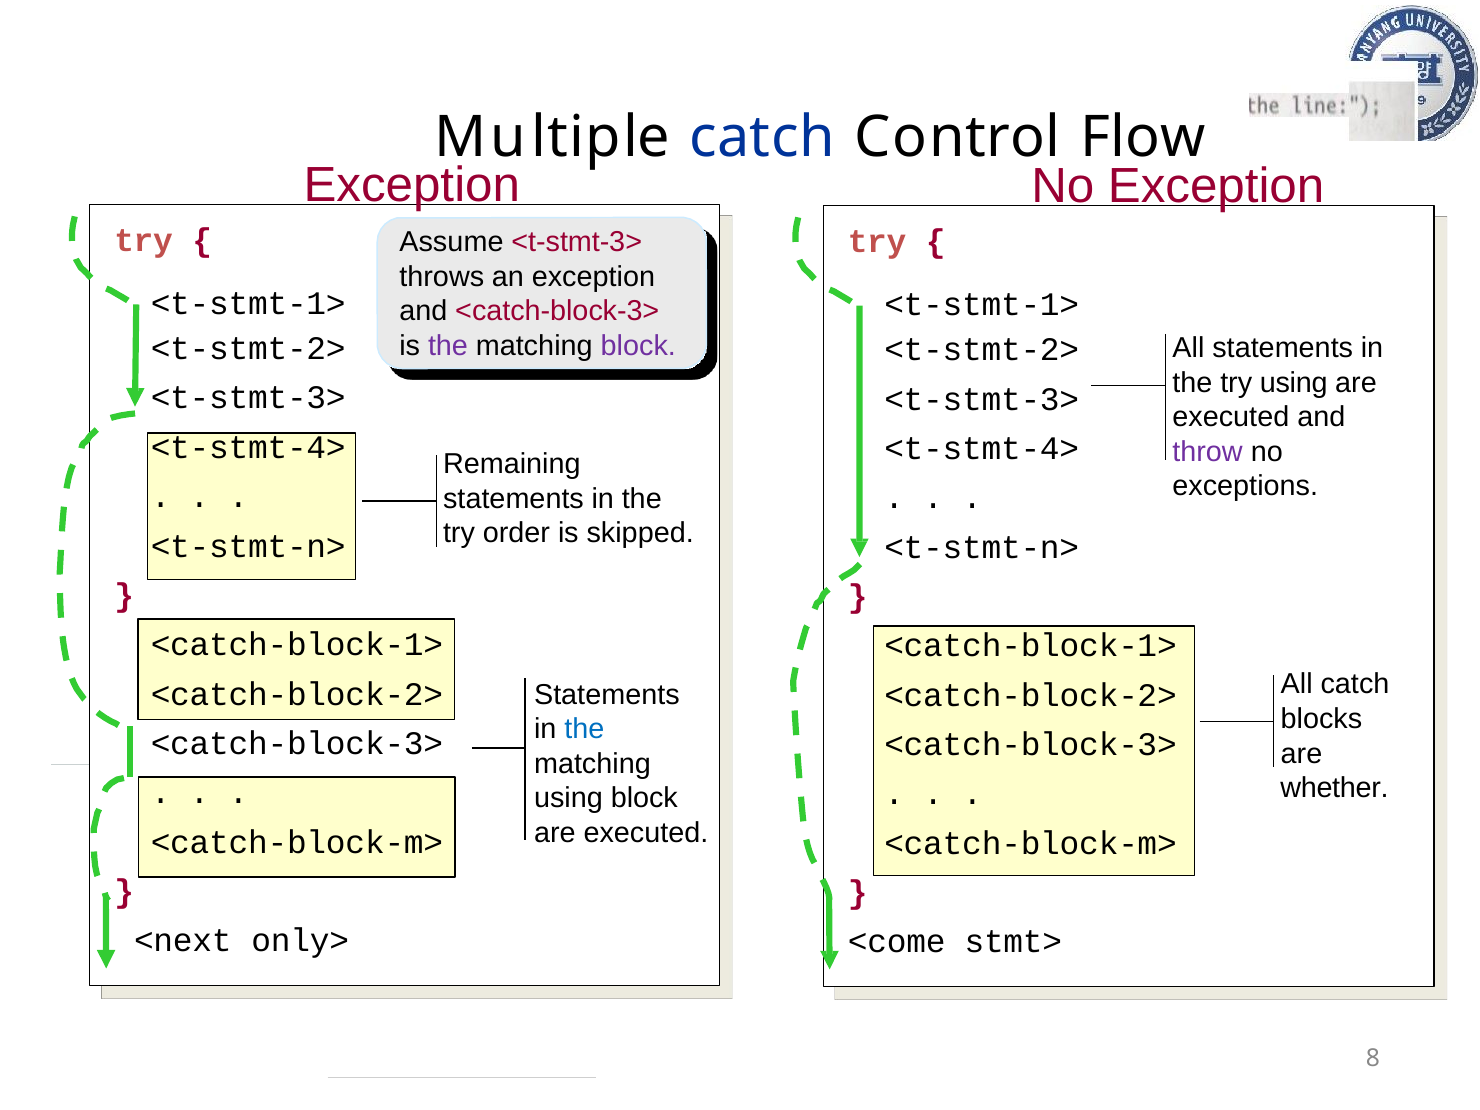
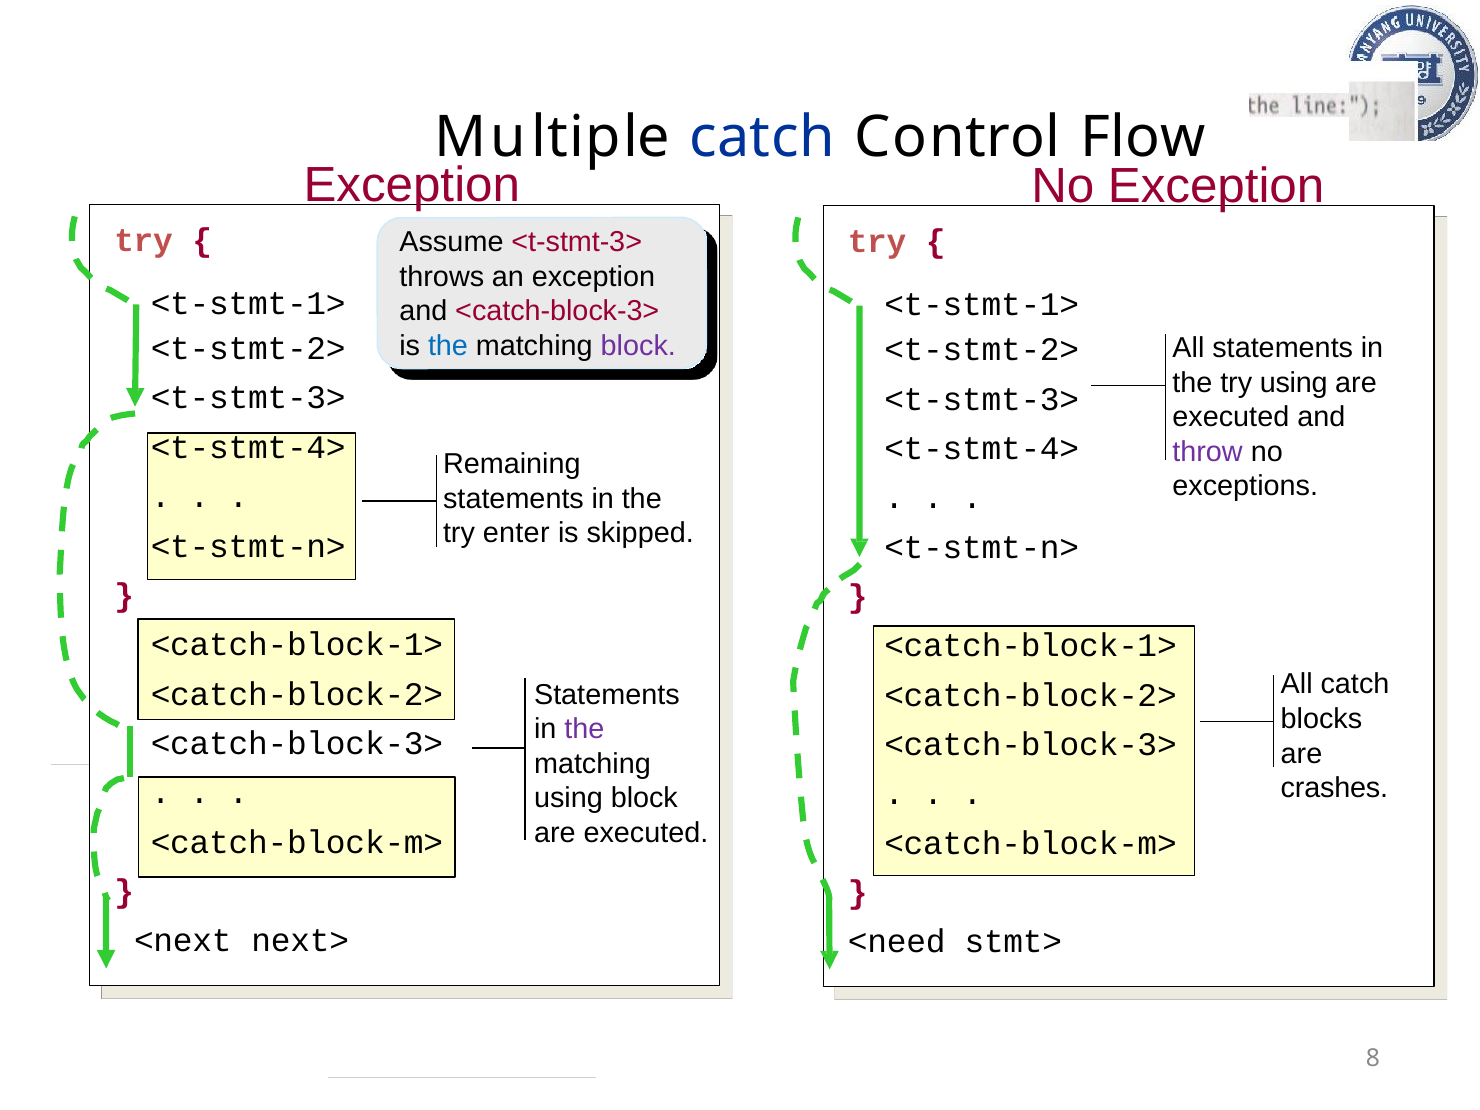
the at (448, 346) colour: purple -> blue
order: order -> enter
the at (584, 729) colour: blue -> purple
whether: whether -> crashes
only>: only> -> next>
<come: <come -> <need
